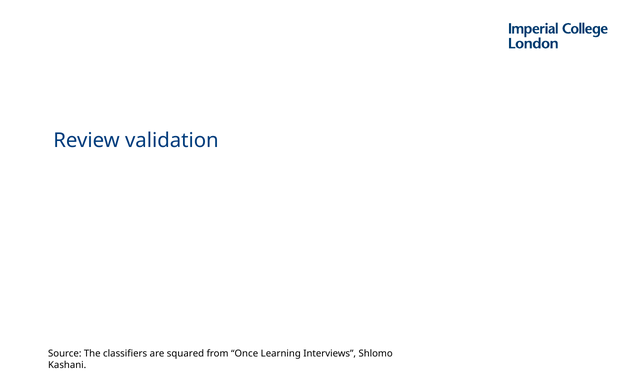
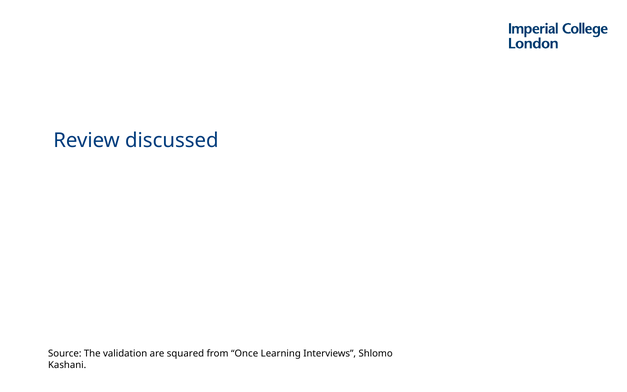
validation: validation -> discussed
classifiers: classifiers -> validation
